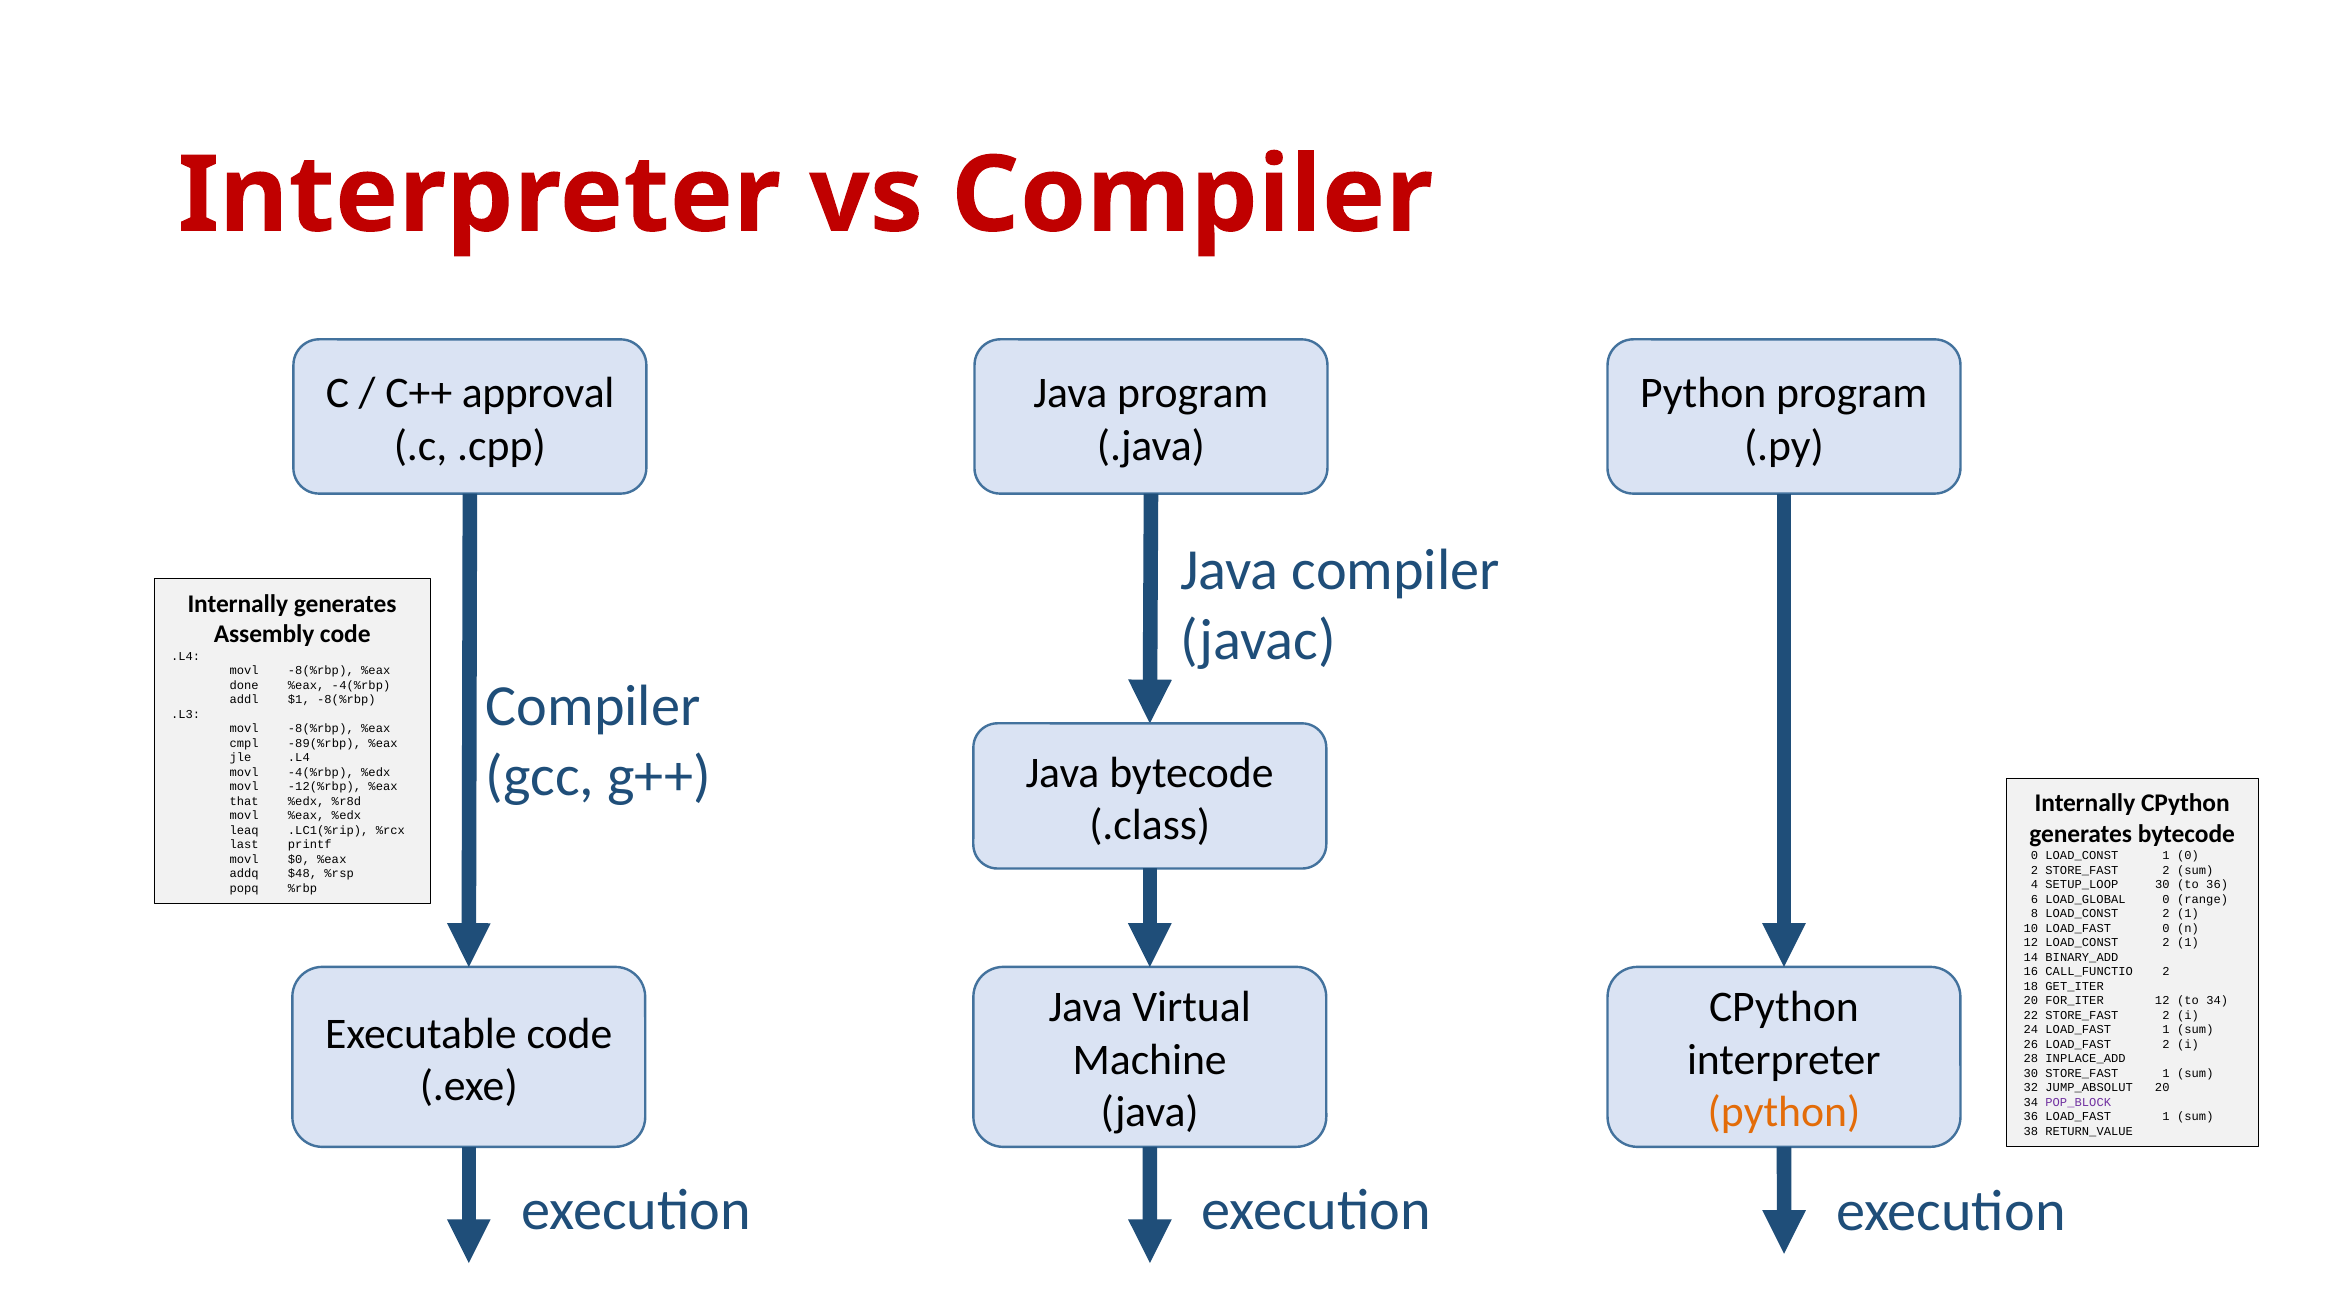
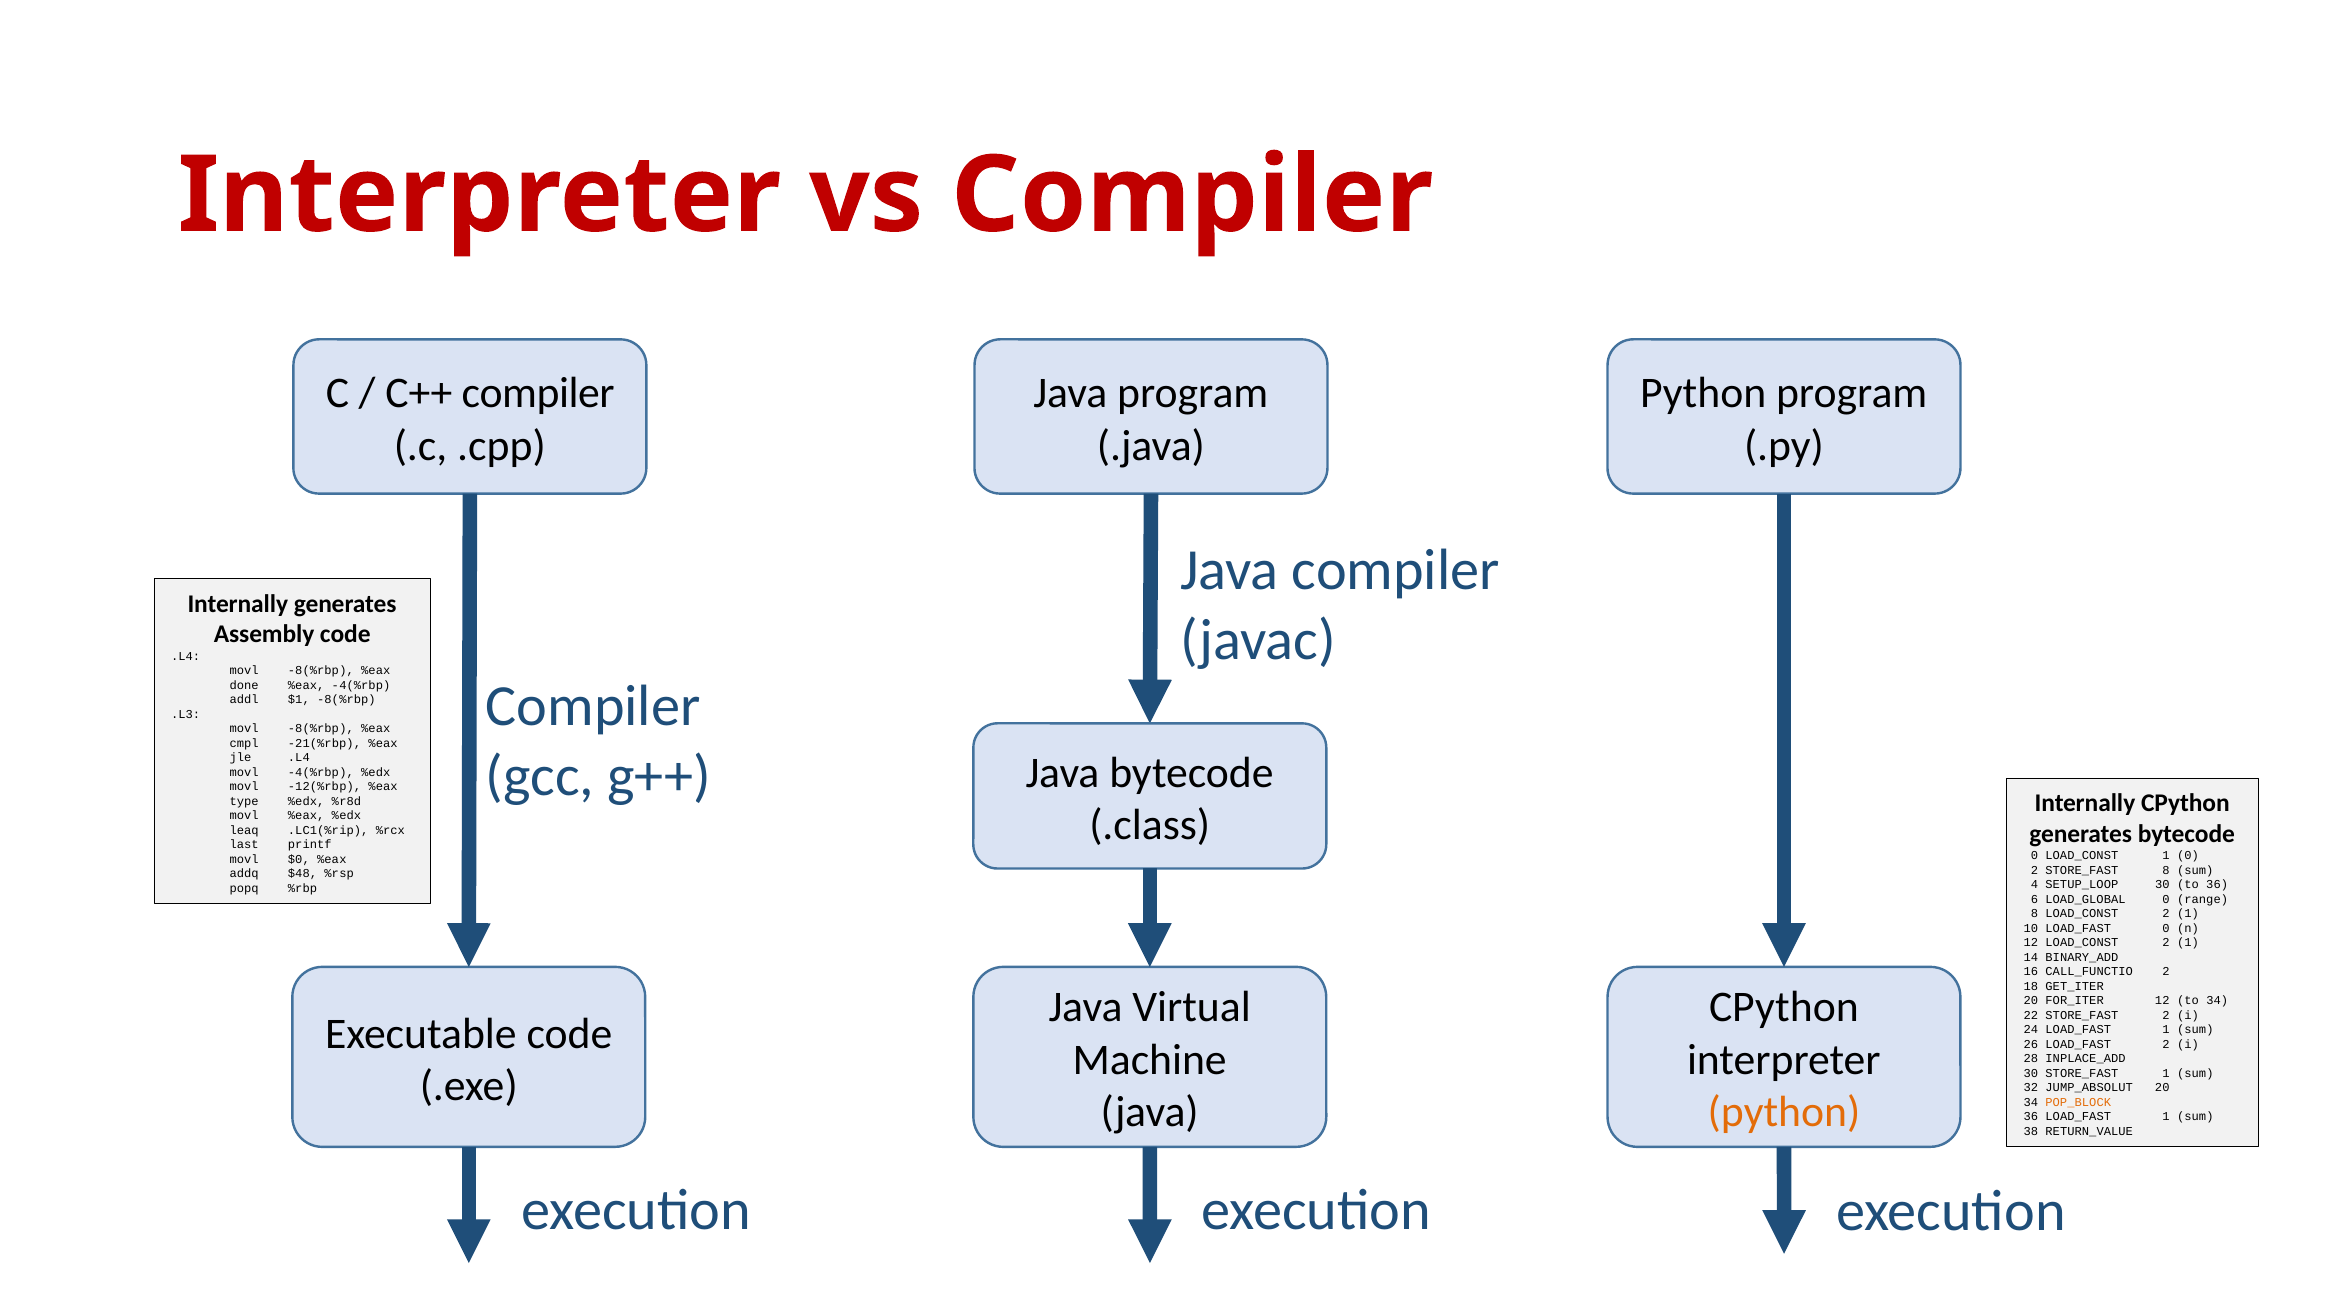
C++ approval: approval -> compiler
-89(%rbp: -89(%rbp -> -21(%rbp
that: that -> type
2 STORE_FAST 2: 2 -> 8
POP_BLOCK colour: purple -> orange
